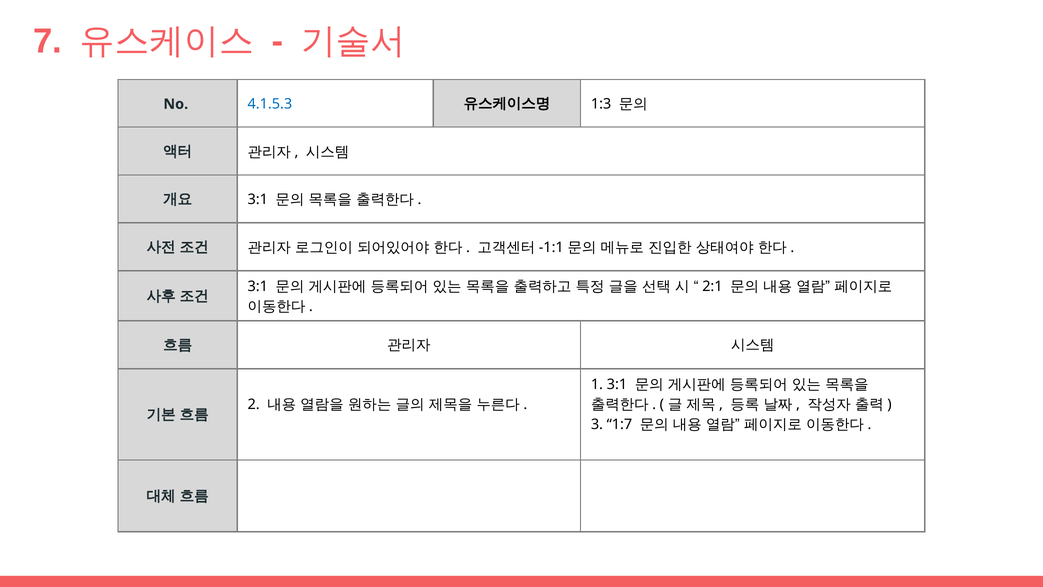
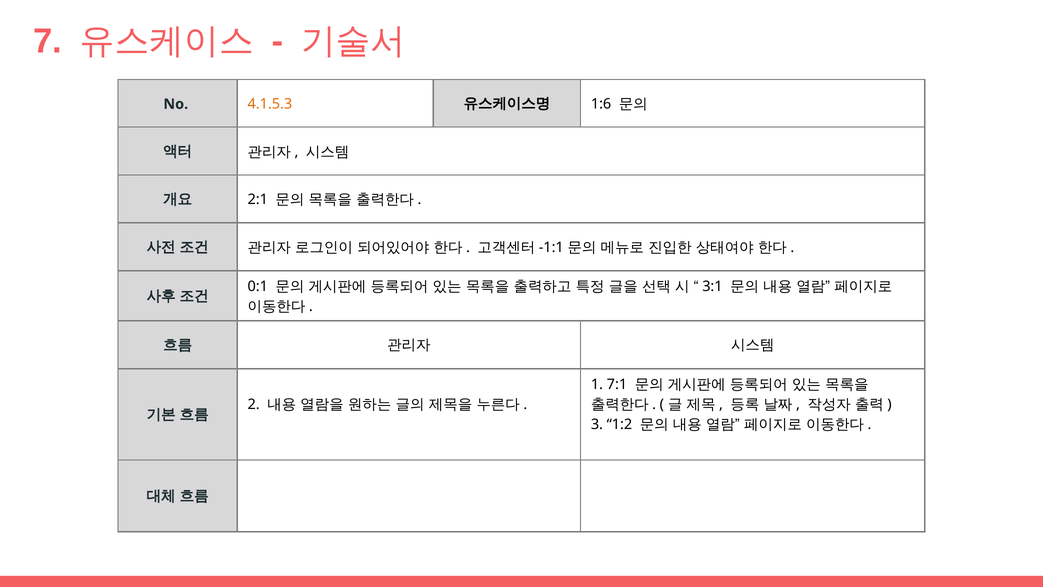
4.1.5.3 colour: blue -> orange
1:3: 1:3 -> 1:6
3:1 at (258, 200): 3:1 -> 2:1
3:1 at (258, 286): 3:1 -> 0:1
2:1: 2:1 -> 3:1
1 3:1: 3:1 -> 7:1
1:7: 1:7 -> 1:2
